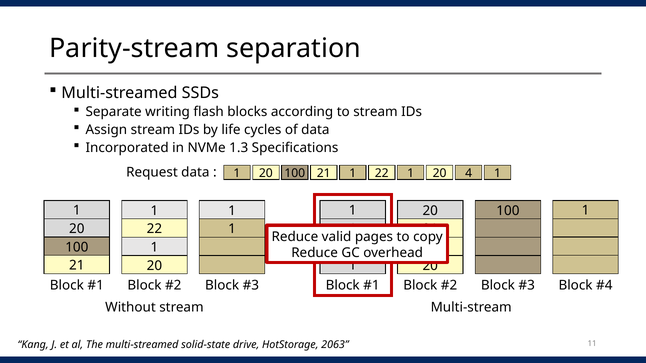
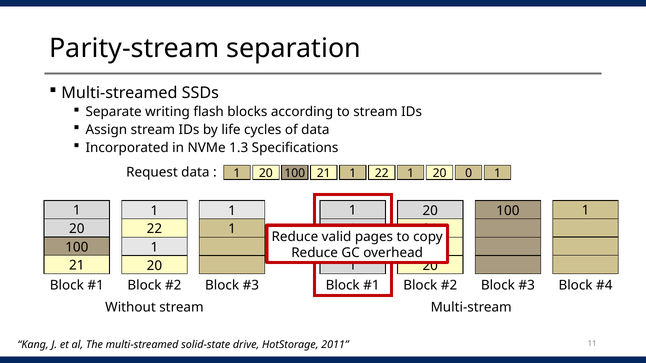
4: 4 -> 0
2063: 2063 -> 2011
